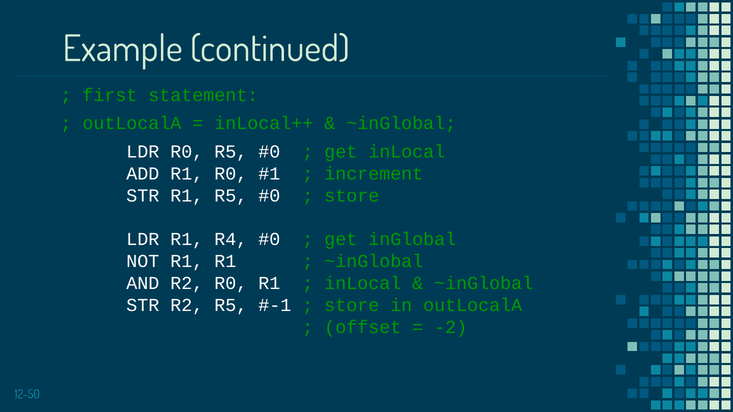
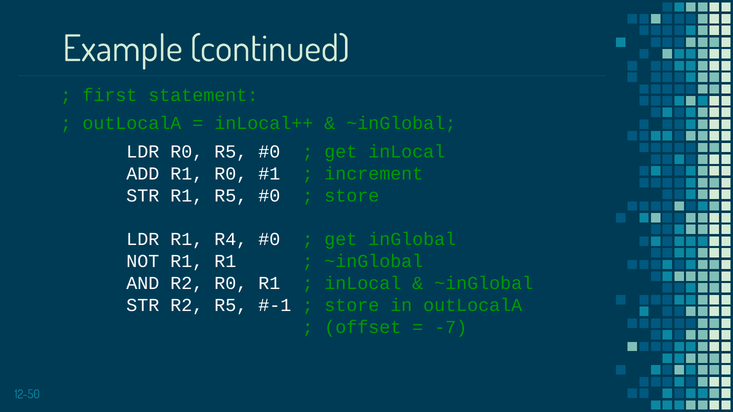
-2: -2 -> -7
